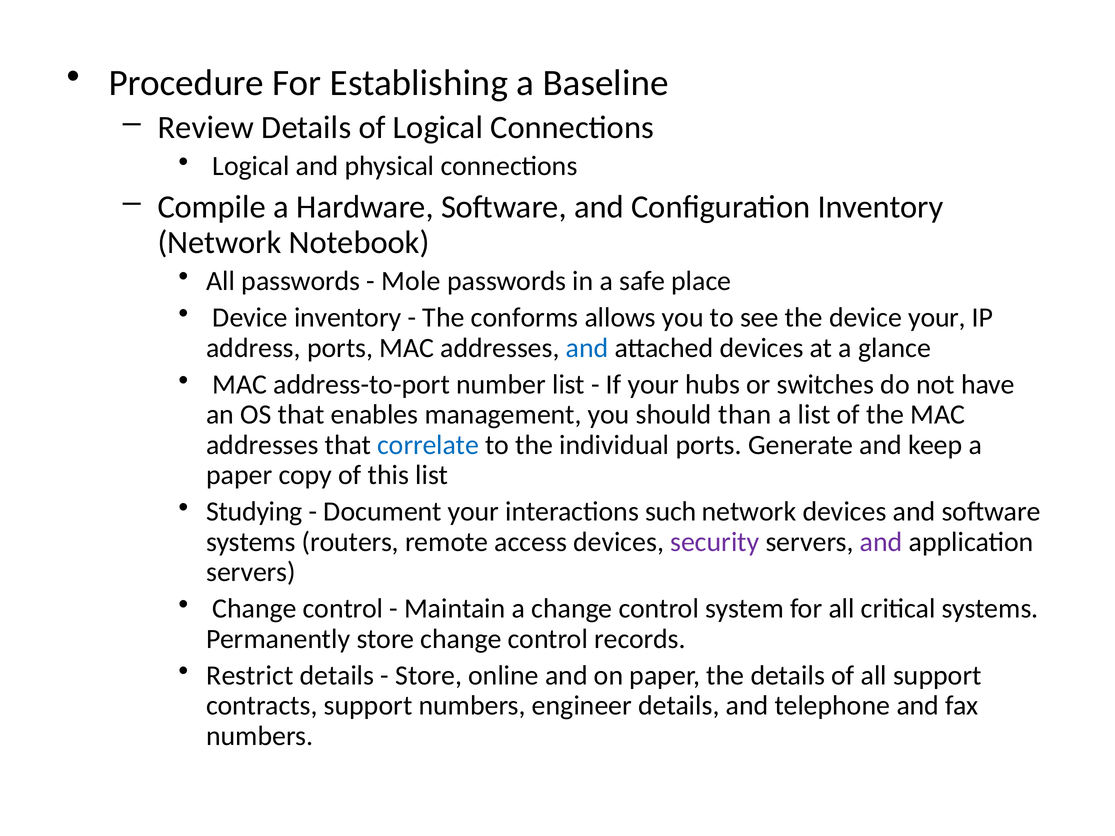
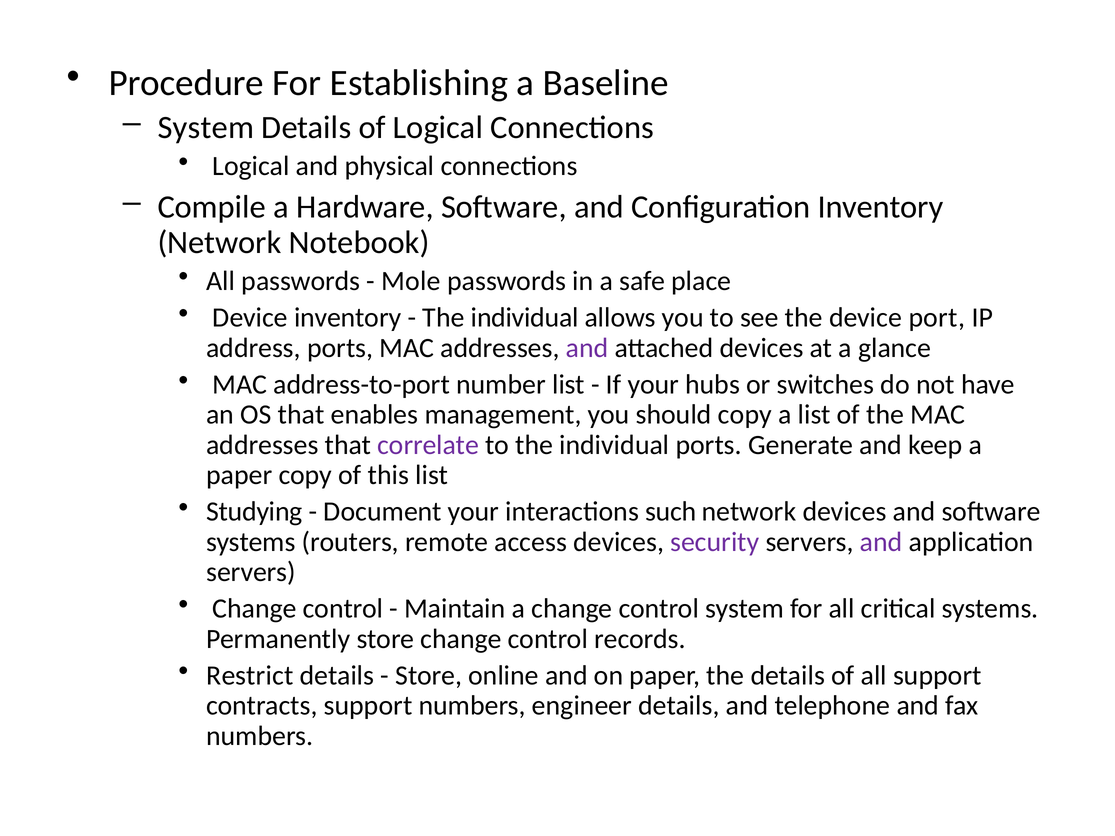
Review at (206, 128): Review -> System
conforms at (525, 318): conforms -> individual
device your: your -> port
and at (587, 348) colour: blue -> purple
should than: than -> copy
correlate colour: blue -> purple
